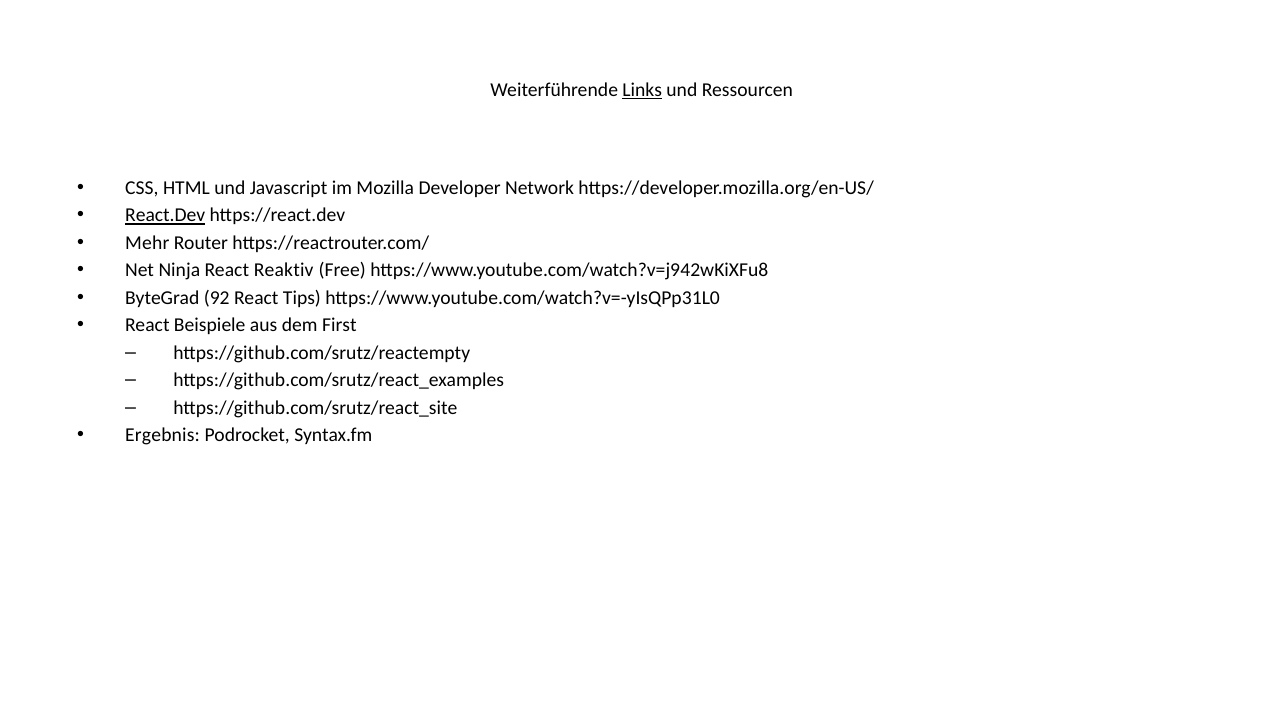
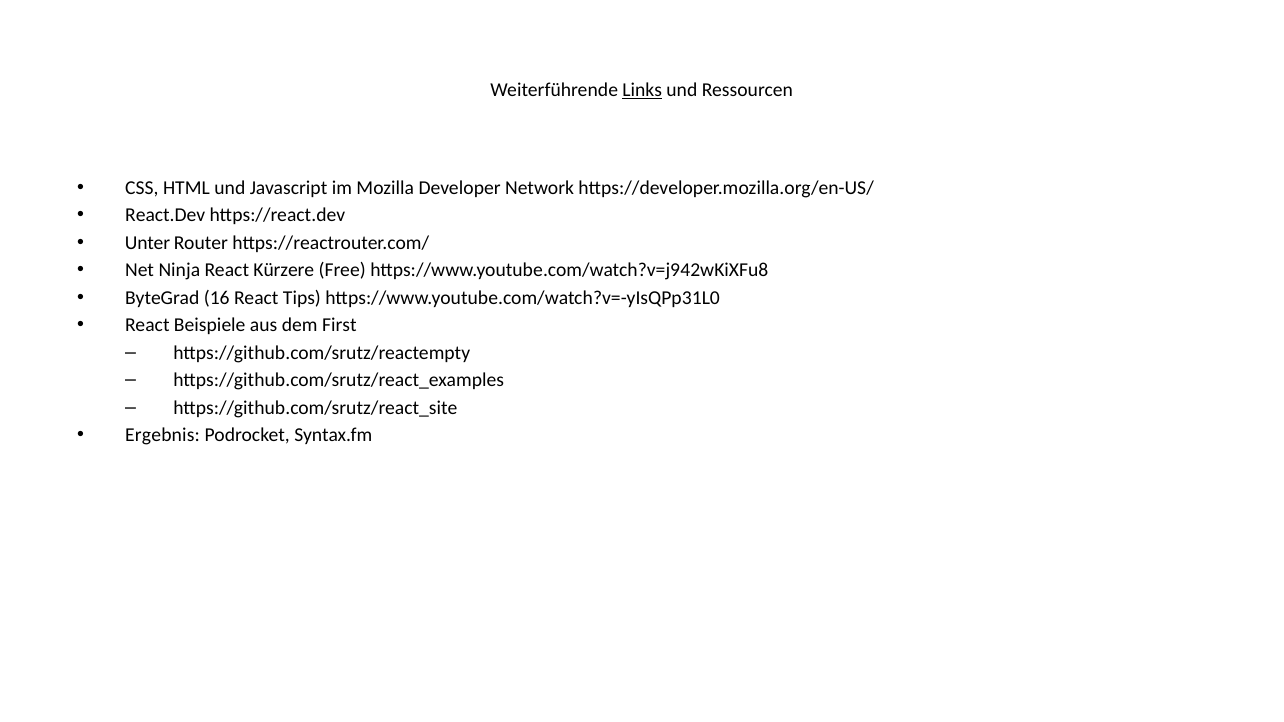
React.Dev underline: present -> none
Mehr: Mehr -> Unter
Reaktiv: Reaktiv -> Kürzere
92: 92 -> 16
